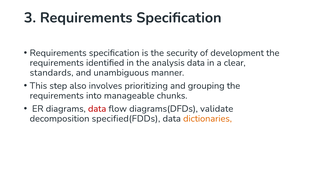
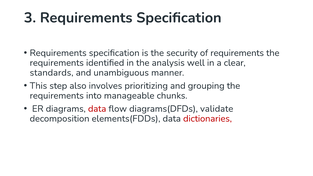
of development: development -> requirements
analysis data: data -> well
specified(FDDs: specified(FDDs -> elements(FDDs
dictionaries colour: orange -> red
